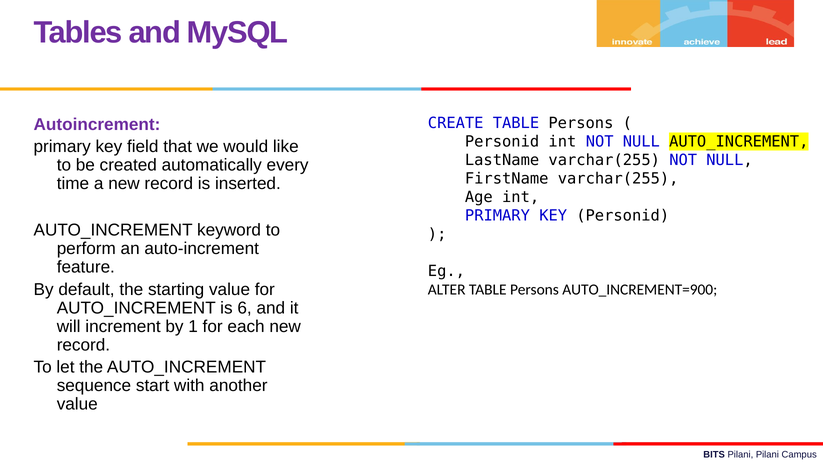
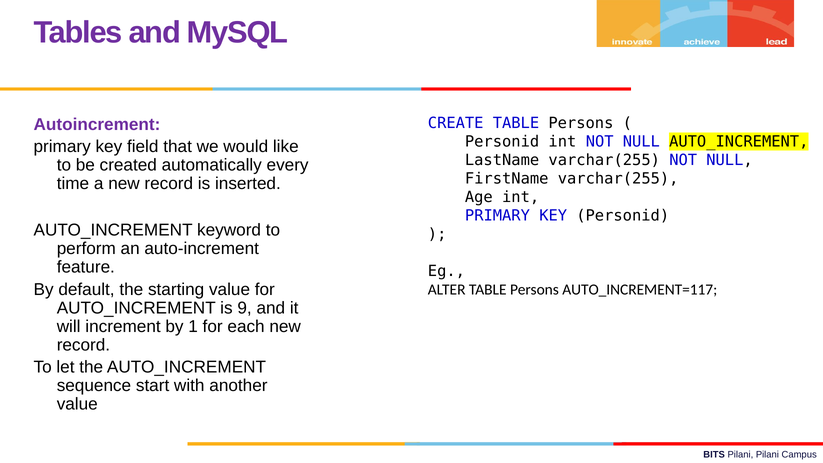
AUTO_INCREMENT=900: AUTO_INCREMENT=900 -> AUTO_INCREMENT=117
6: 6 -> 9
